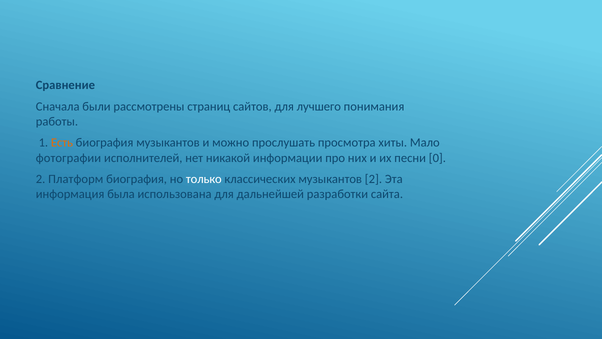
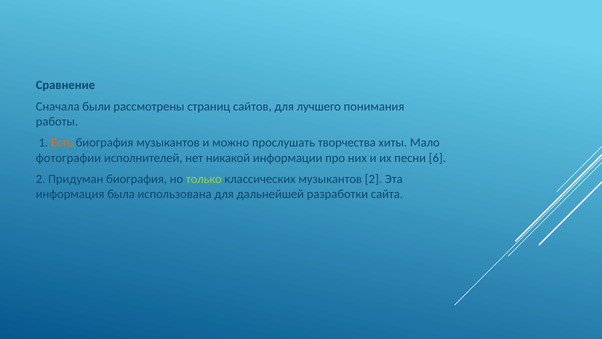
просмотра: просмотра -> творчества
0: 0 -> 6
Платформ: Платформ -> Придуман
только colour: white -> light green
